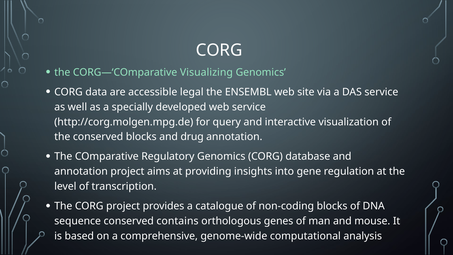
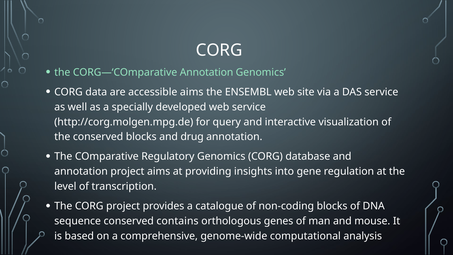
CORG—‘COmparative Visualizing: Visualizing -> Annotation
accessible legal: legal -> aims
